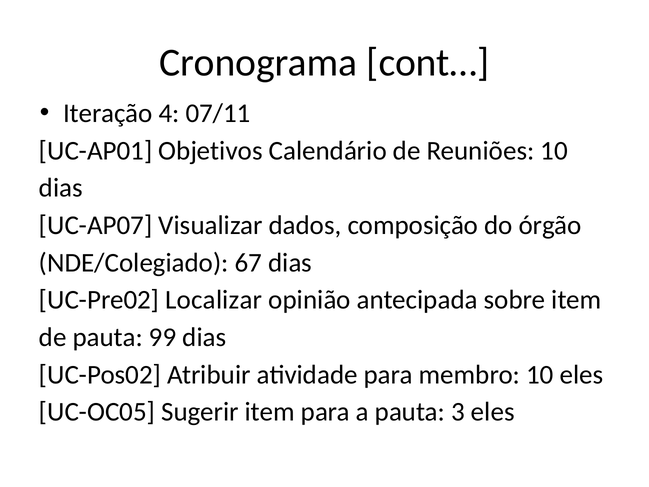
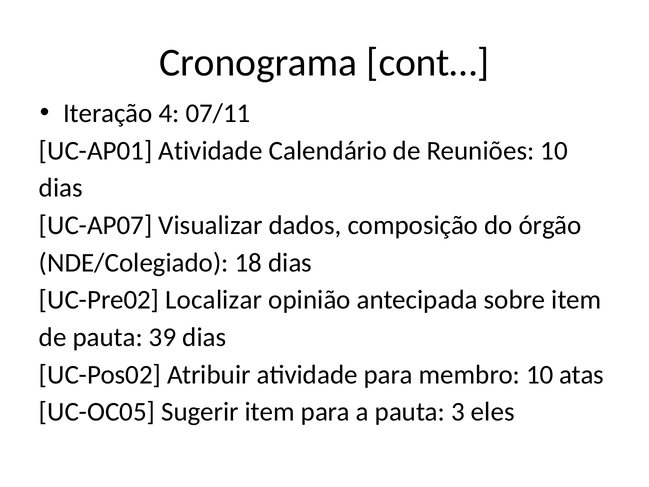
UC-AP01 Objetivos: Objetivos -> Atividade
67: 67 -> 18
99: 99 -> 39
10 eles: eles -> atas
